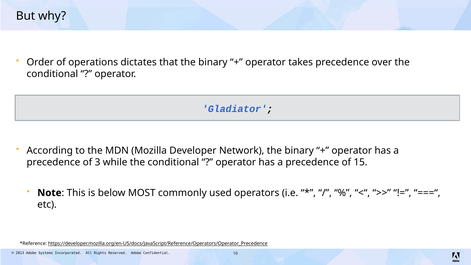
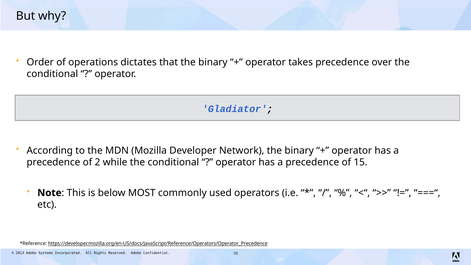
3: 3 -> 2
